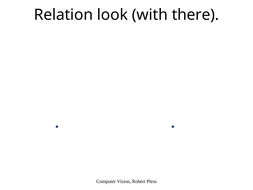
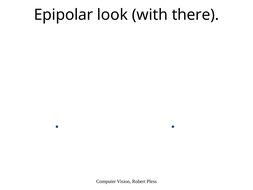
Relation: Relation -> Epipolar
